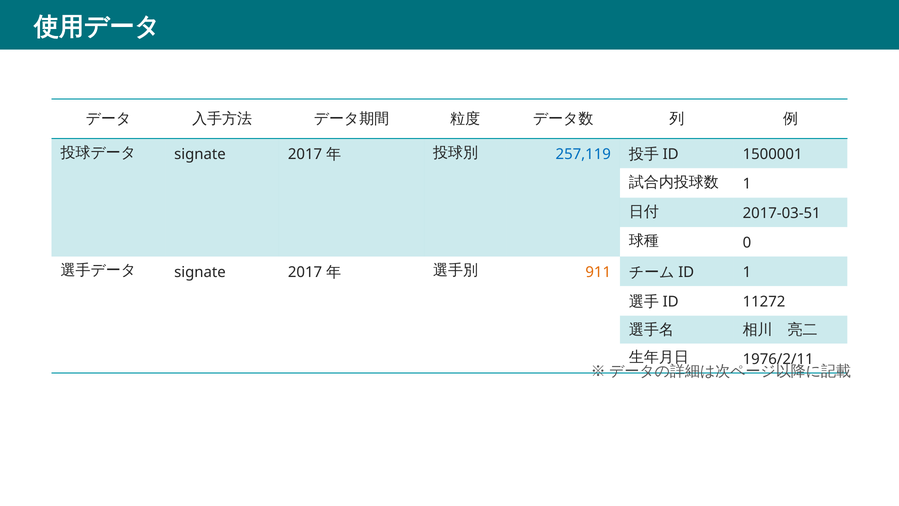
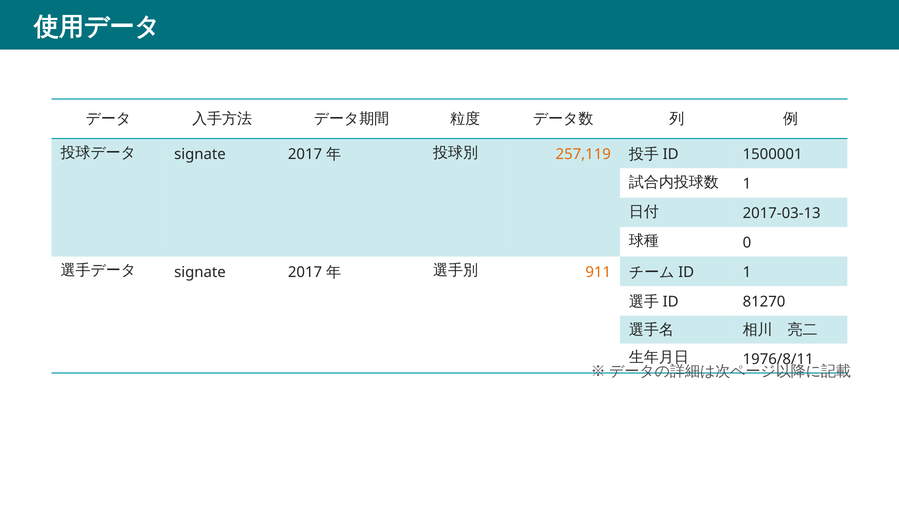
257,119 colour: blue -> orange
2017-03-51: 2017-03-51 -> 2017-03-13
11272: 11272 -> 81270
1976/2/11: 1976/2/11 -> 1976/8/11
